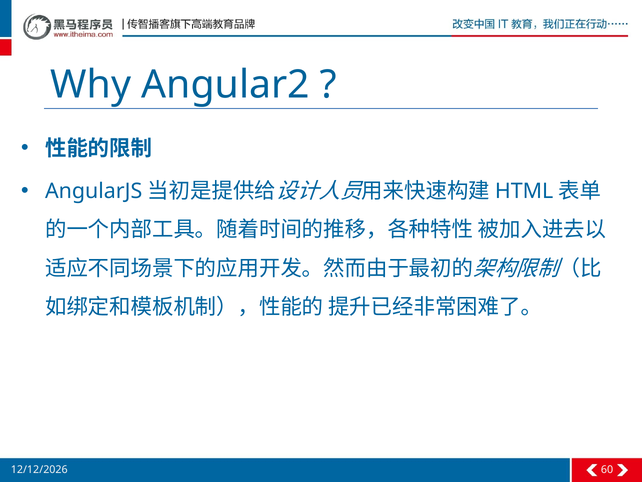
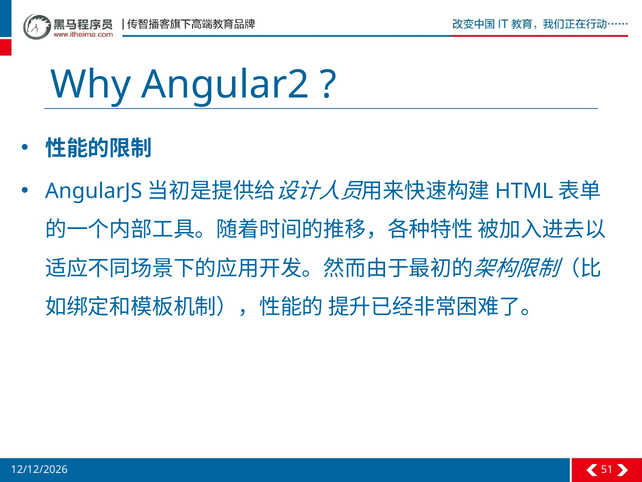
60: 60 -> 51
